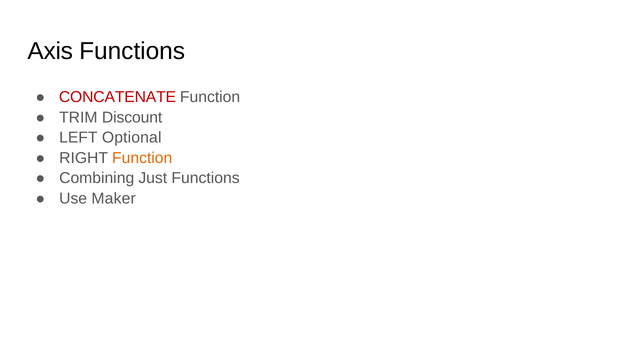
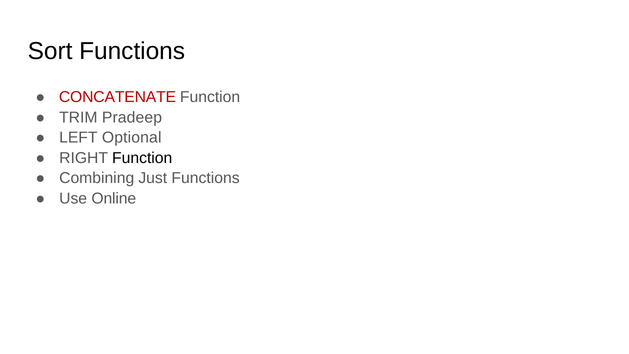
Axis: Axis -> Sort
Discount: Discount -> Pradeep
Function at (142, 158) colour: orange -> black
Maker: Maker -> Online
